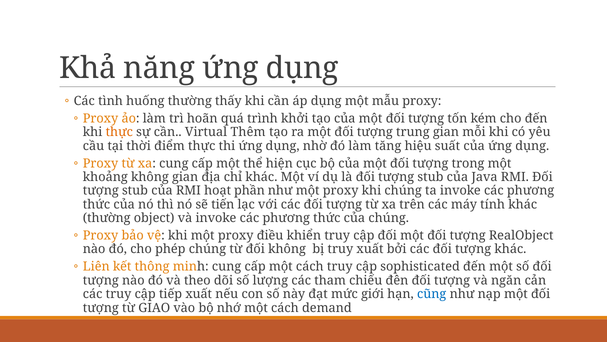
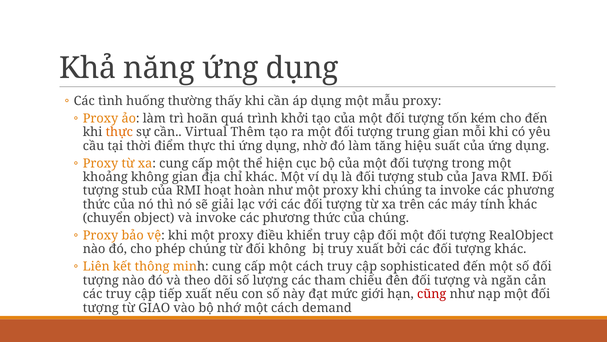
phần: phần -> hoàn
tiến: tiến -> giải
thường at (107, 218): thường -> chuyển
cũng colour: blue -> red
